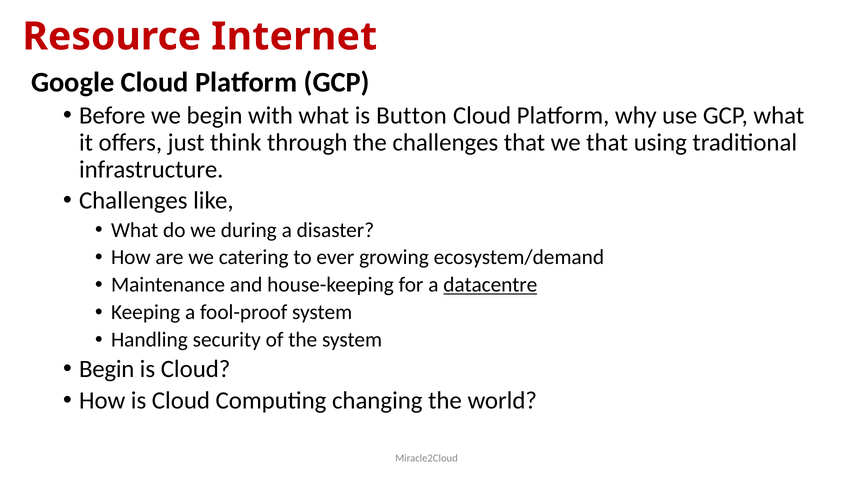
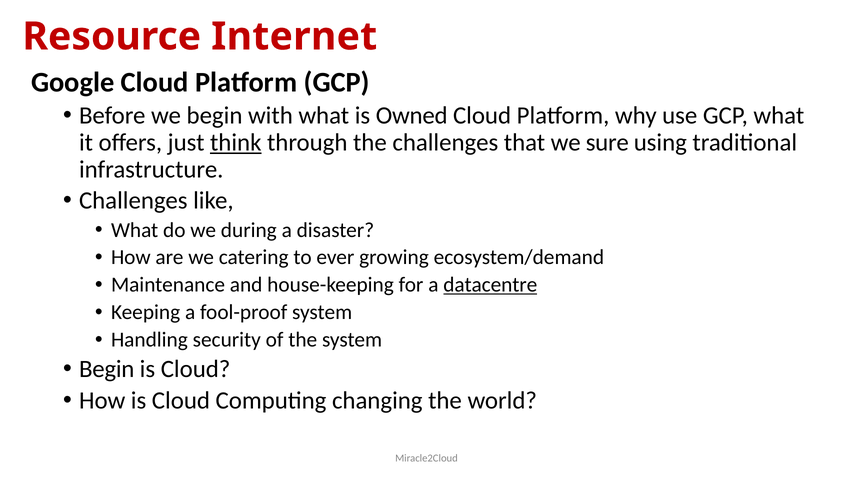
Button: Button -> Owned
think underline: none -> present
we that: that -> sure
